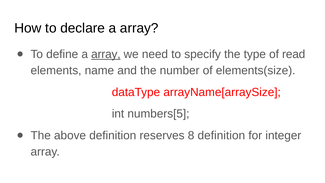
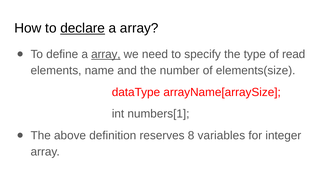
declare underline: none -> present
numbers[5: numbers[5 -> numbers[1
8 definition: definition -> variables
